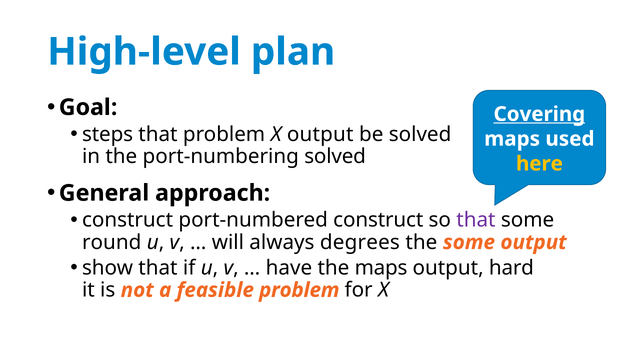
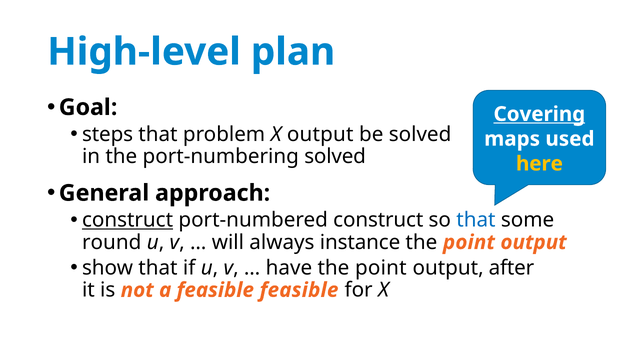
construct at (128, 220) underline: none -> present
that at (476, 220) colour: purple -> blue
degrees: degrees -> instance
some at (469, 242): some -> point
have the maps: maps -> point
hard: hard -> after
feasible problem: problem -> feasible
